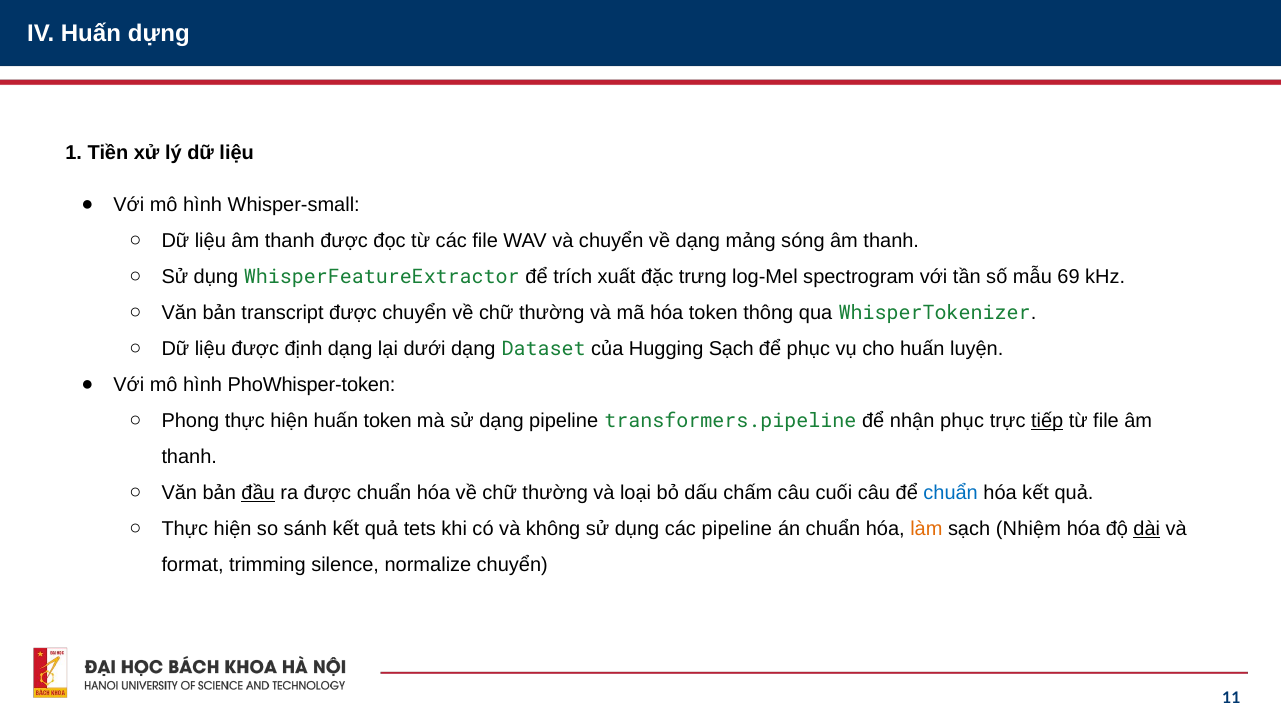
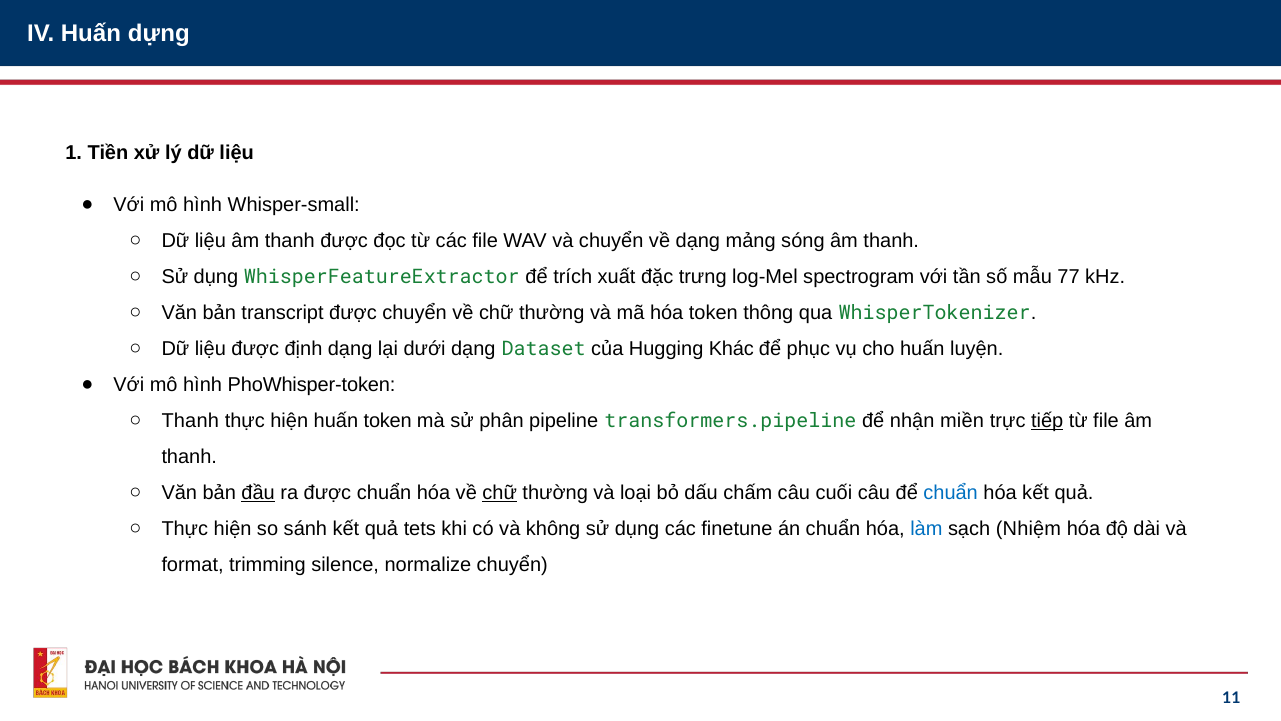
69: 69 -> 77
Hugging Sạch: Sạch -> Khác
Phong at (190, 421): Phong -> Thanh
sử dạng: dạng -> phân
nhận phục: phục -> miền
chữ at (500, 493) underline: none -> present
các pipeline: pipeline -> finetune
làm colour: orange -> blue
dài underline: present -> none
